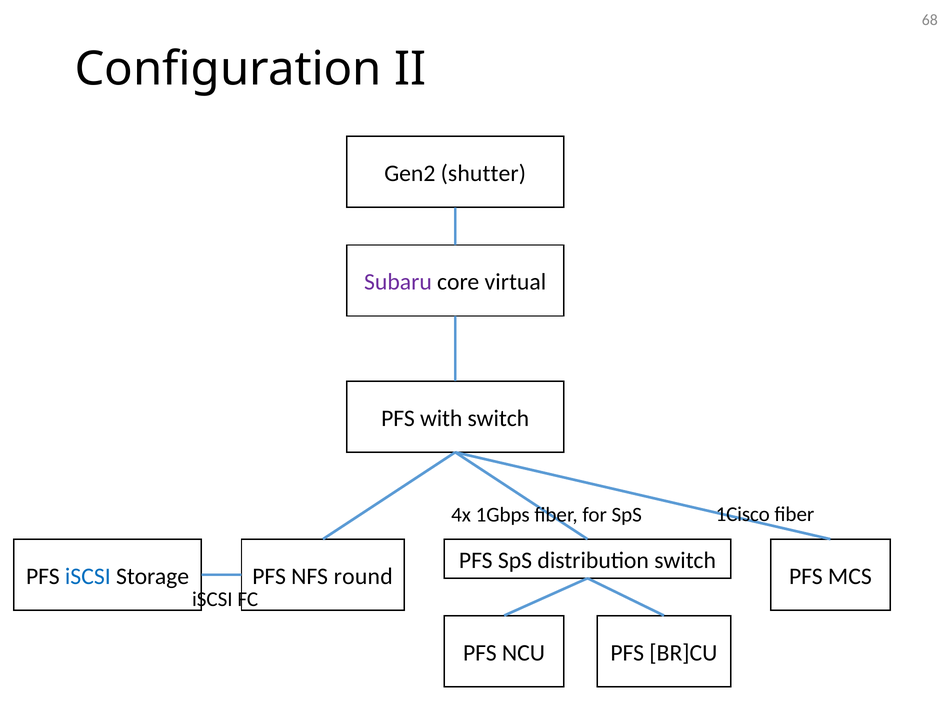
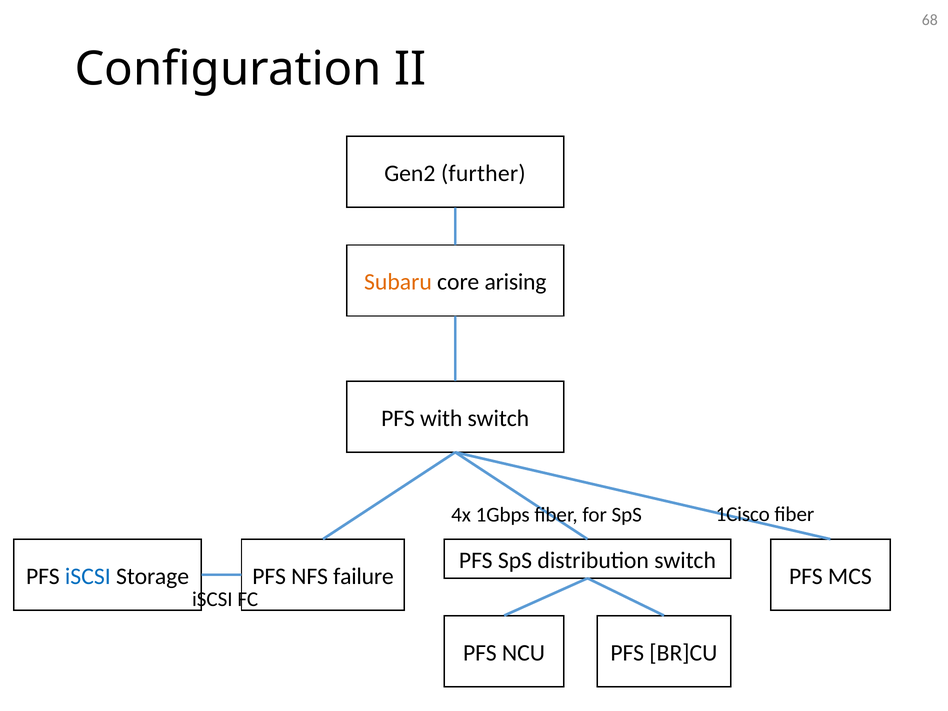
shutter: shutter -> further
Subaru colour: purple -> orange
virtual: virtual -> arising
round: round -> failure
